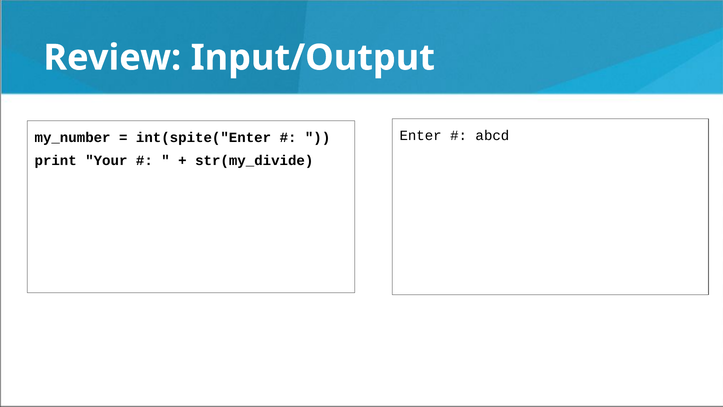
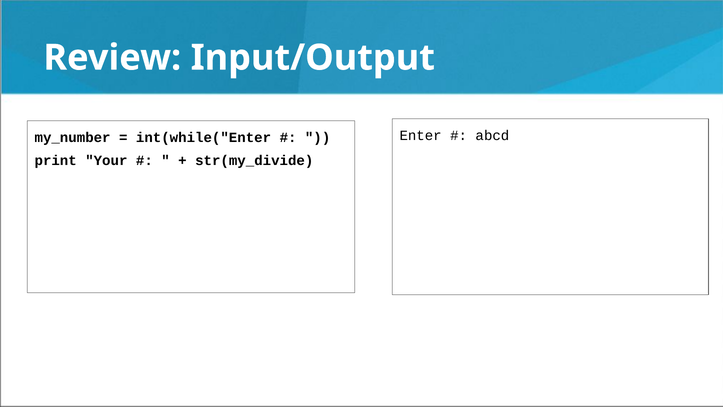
int(spite("Enter: int(spite("Enter -> int(while("Enter
